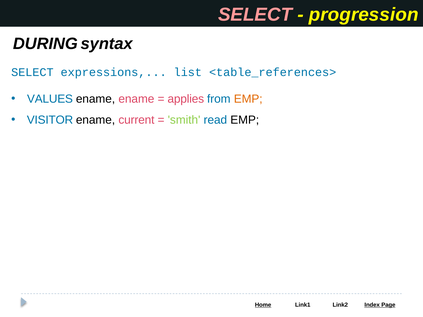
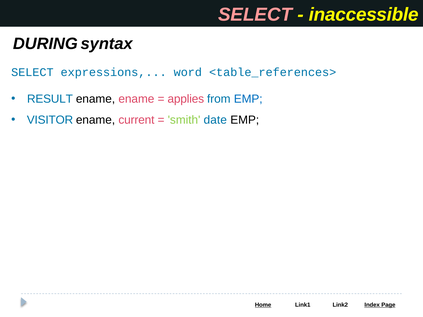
progression: progression -> inaccessible
list: list -> word
VALUES: VALUES -> RESULT
EMP at (248, 99) colour: orange -> blue
read: read -> date
